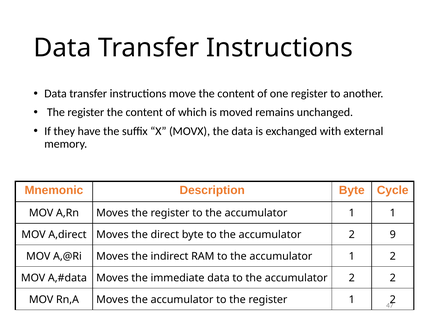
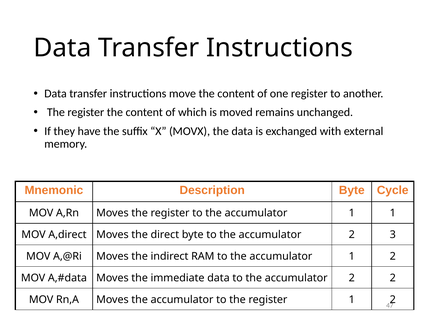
9: 9 -> 3
